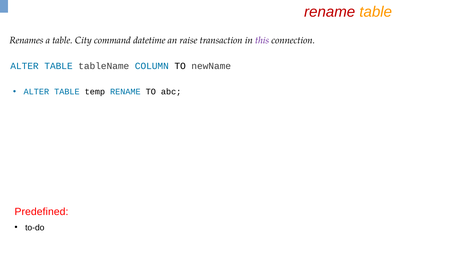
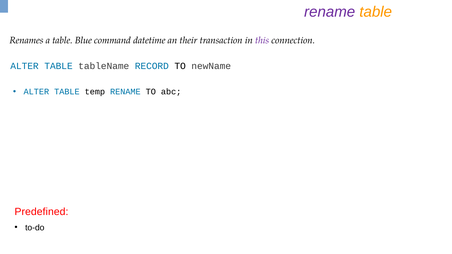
rename at (330, 12) colour: red -> purple
City: City -> Blue
raise: raise -> their
COLUMN: COLUMN -> RECORD
